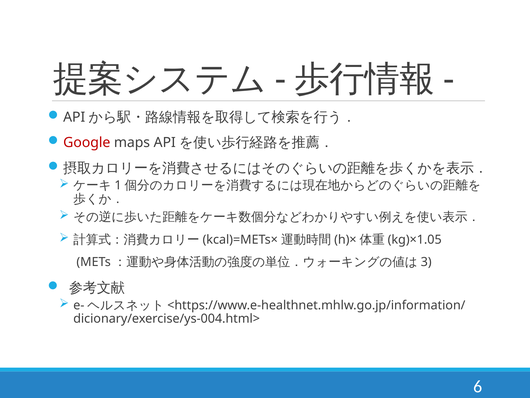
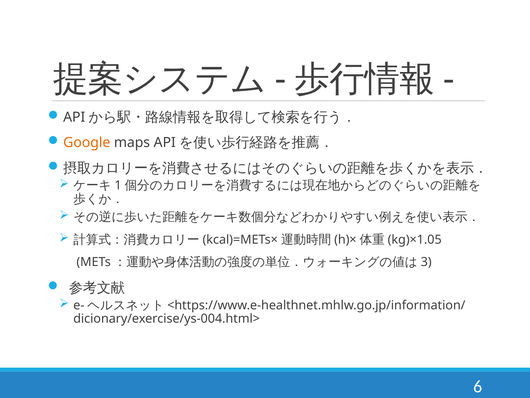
Google colour: red -> orange
